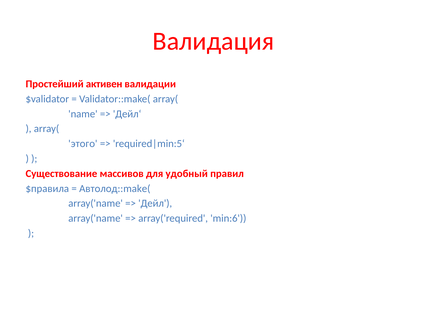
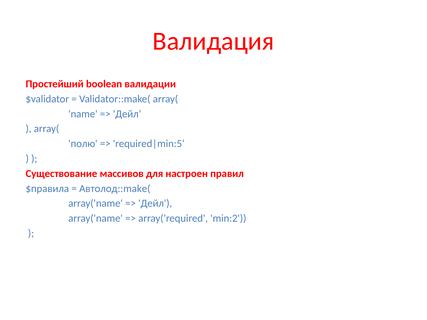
активен: активен -> boolean
этого: этого -> полю
удобный: удобный -> настроен
min:6: min:6 -> min:2
